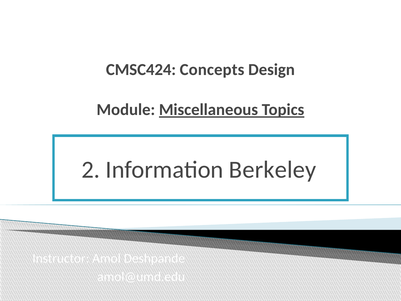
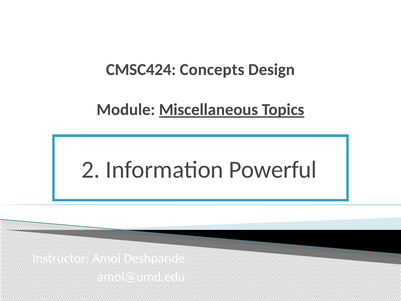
Berkeley: Berkeley -> Powerful
